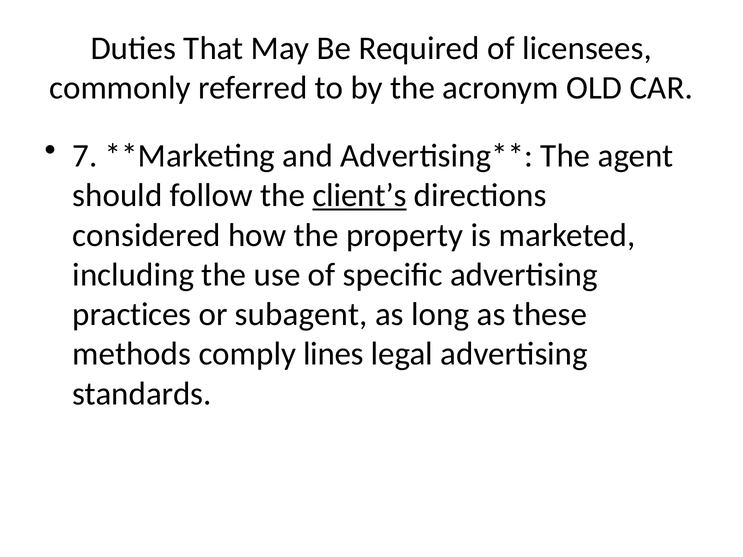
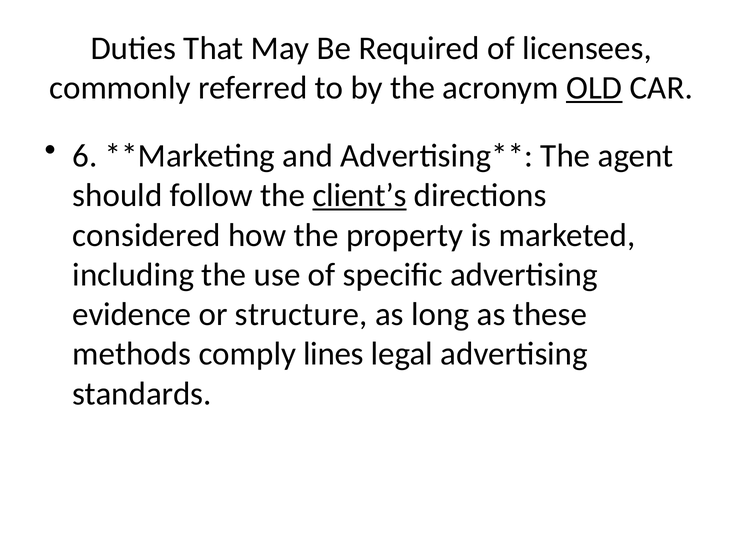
OLD underline: none -> present
7: 7 -> 6
practices: practices -> evidence
subagent: subagent -> structure
